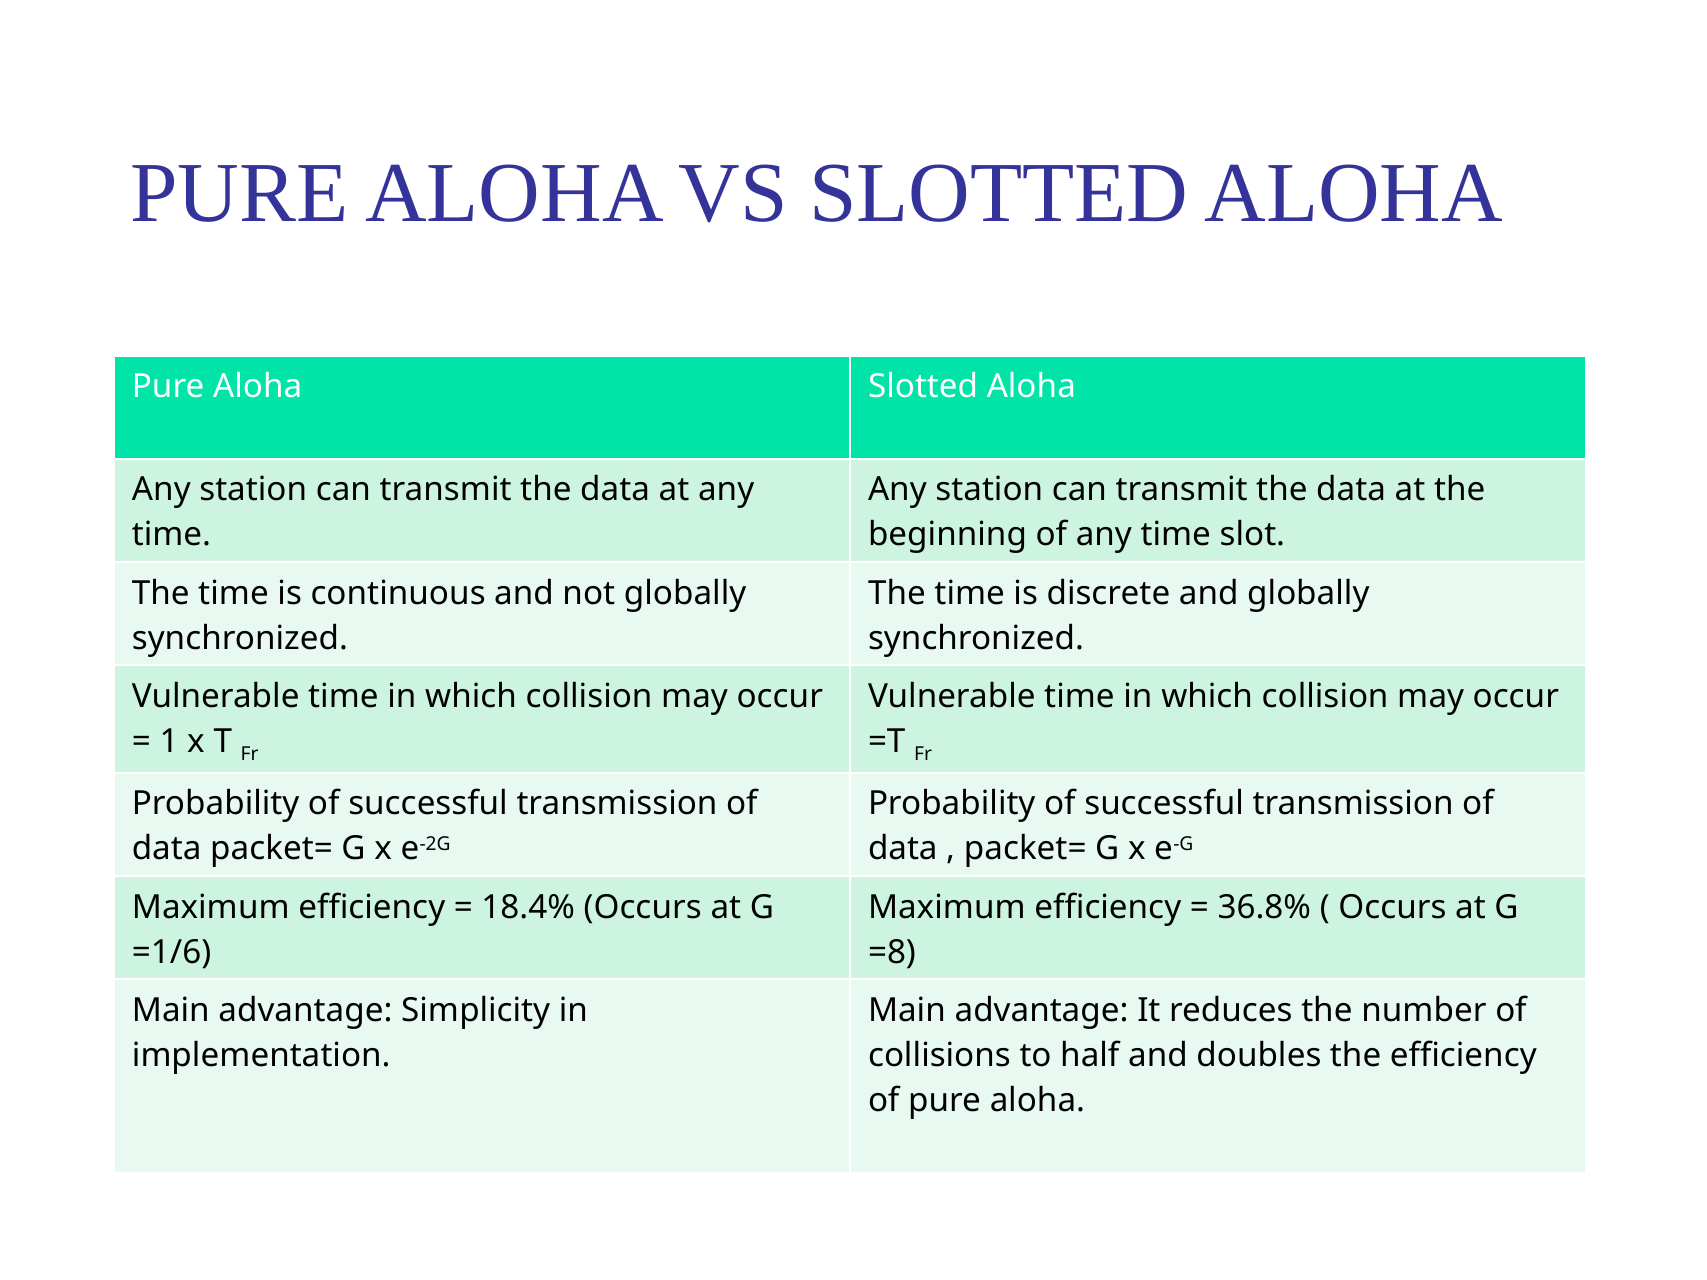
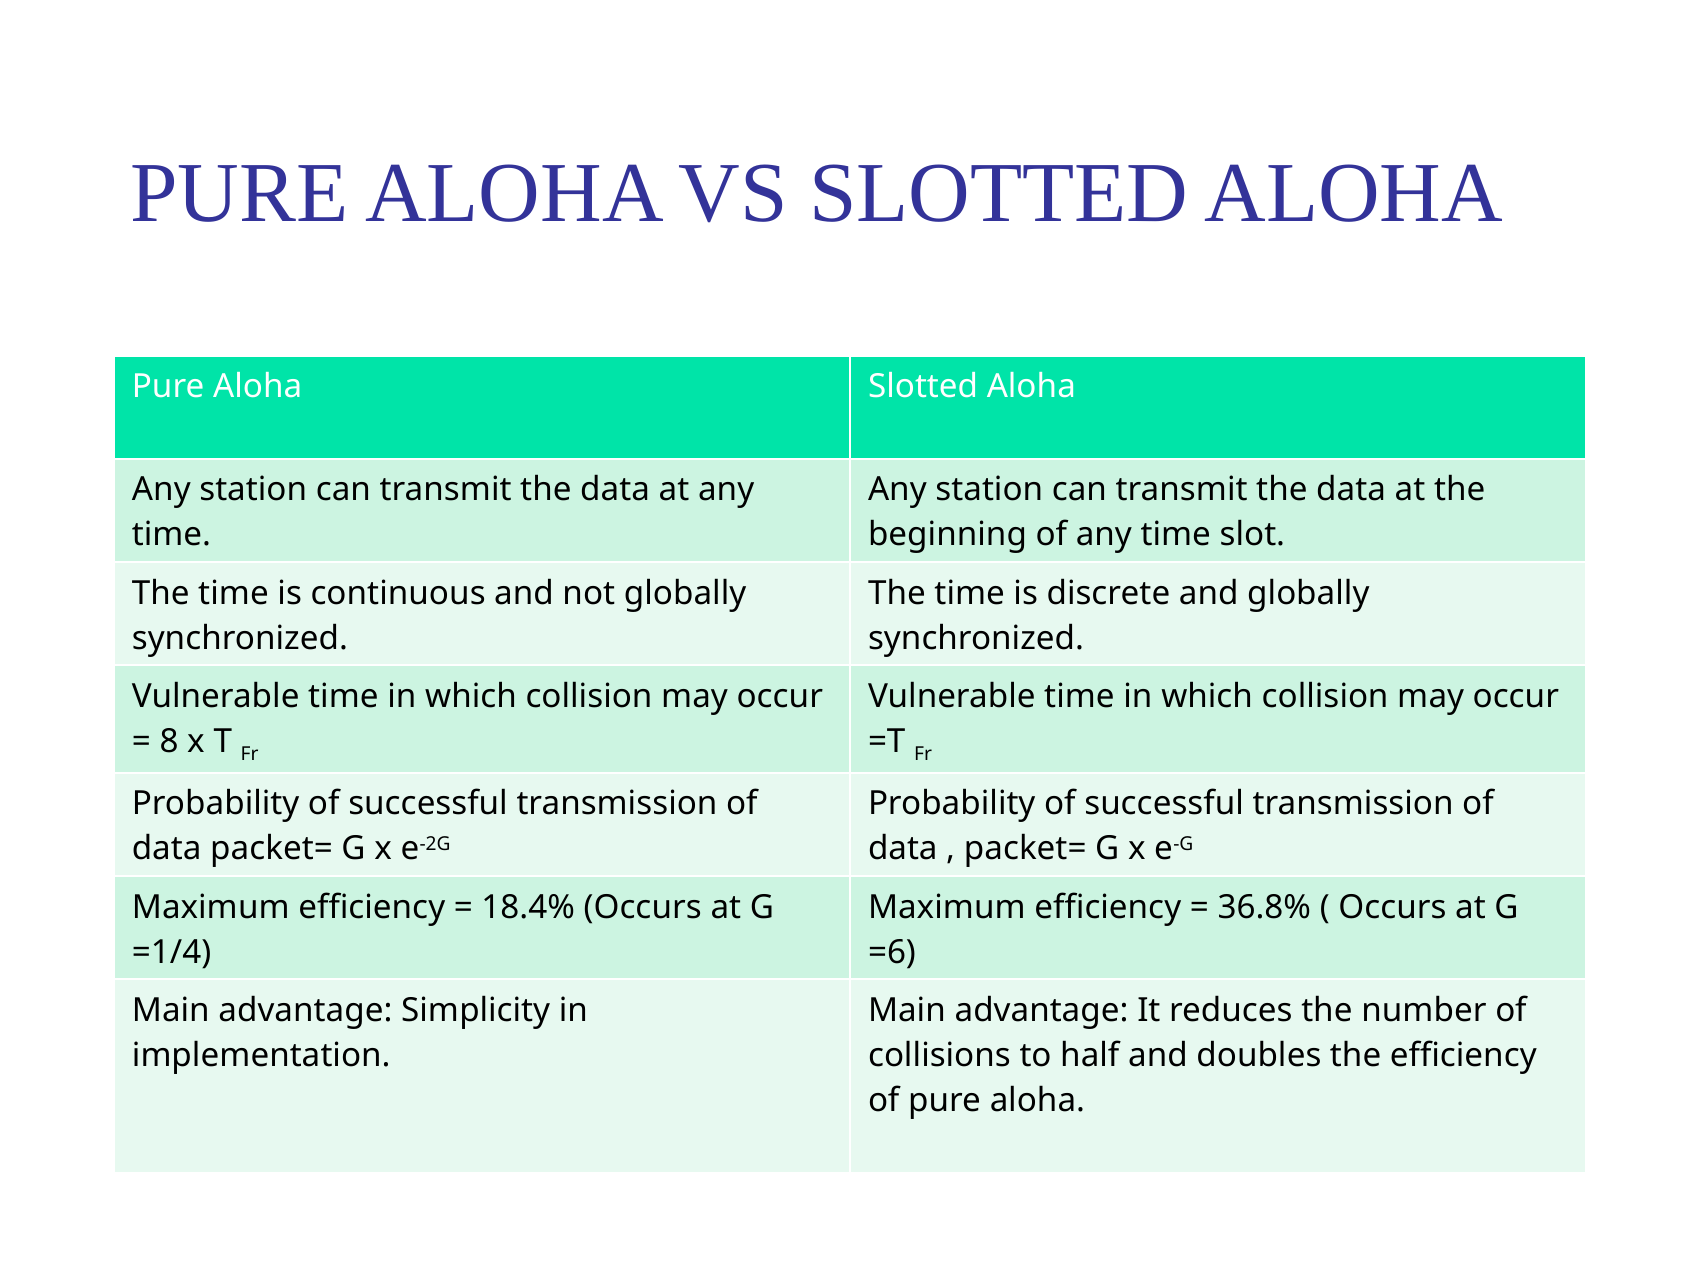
1: 1 -> 8
=1/6: =1/6 -> =1/4
=8: =8 -> =6
